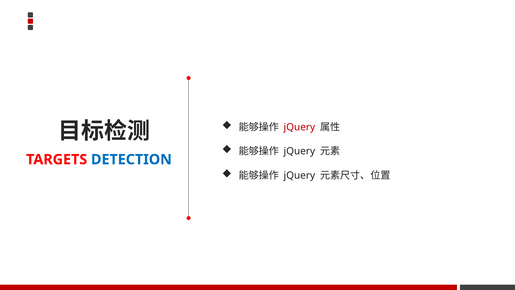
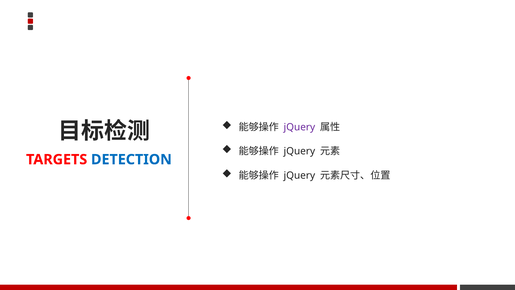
jQuery at (299, 127) colour: red -> purple
